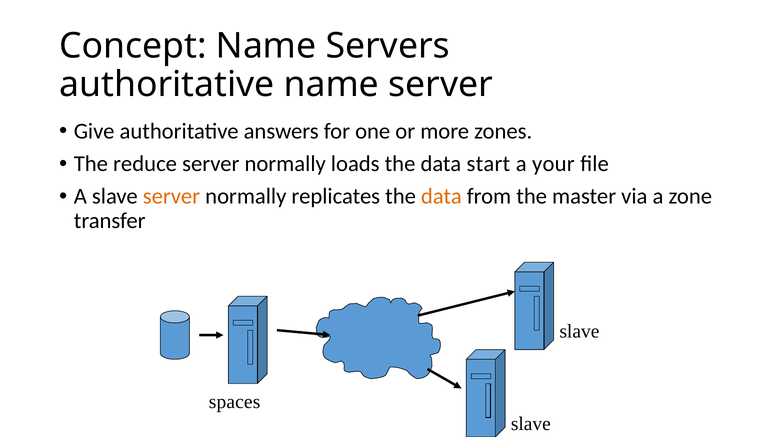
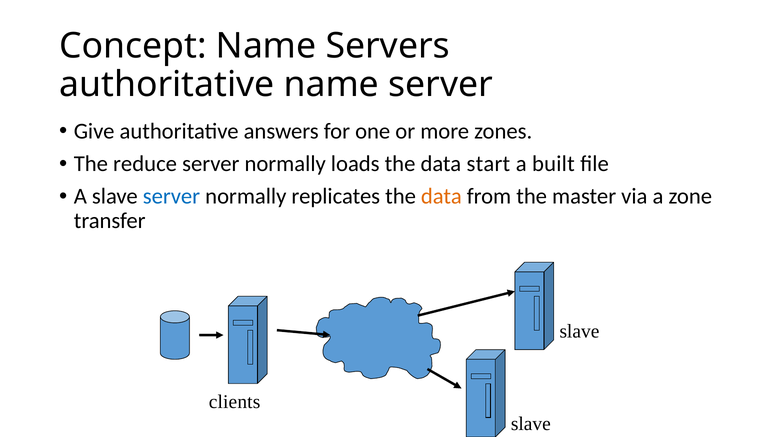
your: your -> built
server at (171, 197) colour: orange -> blue
spaces: spaces -> clients
